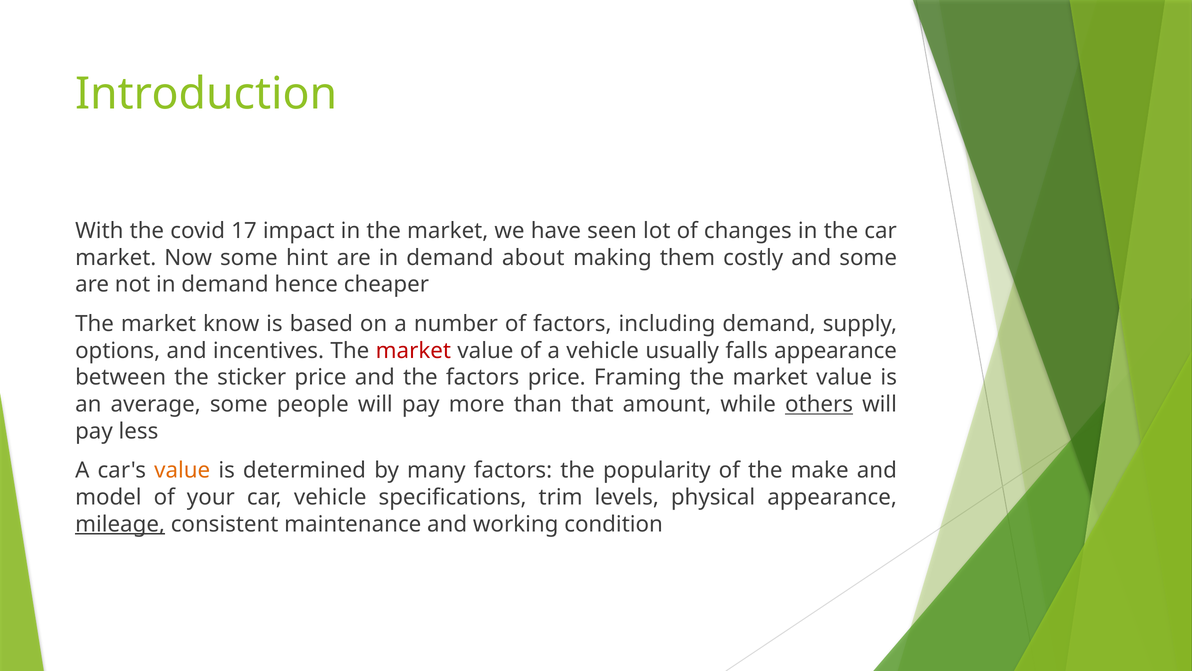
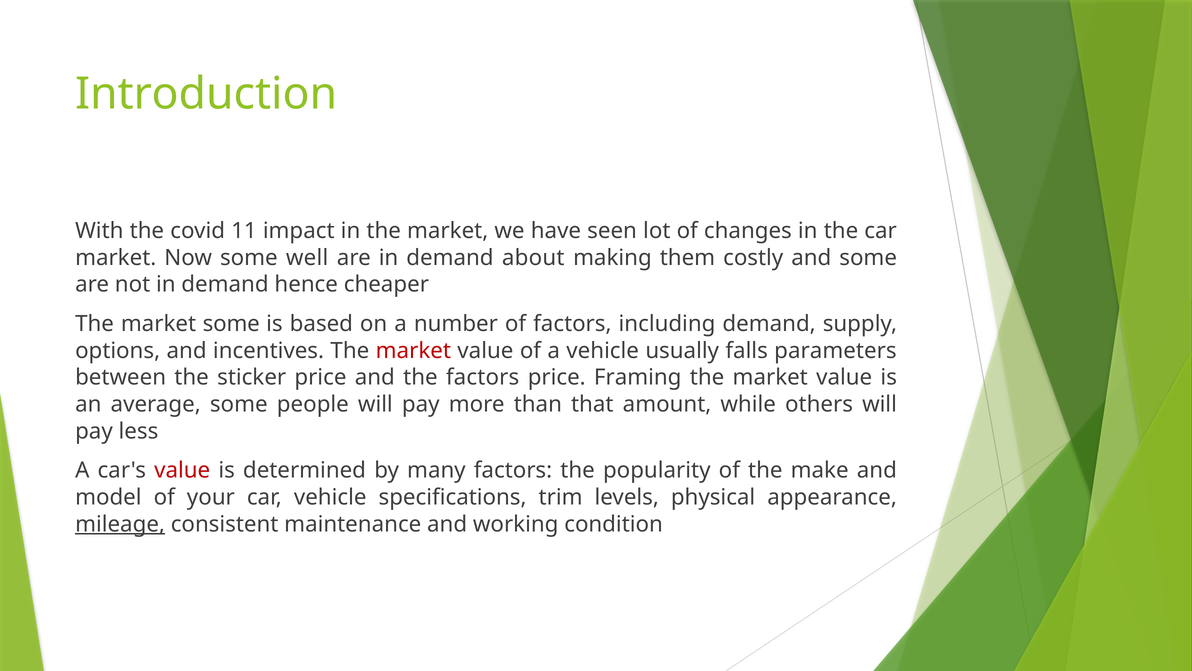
17: 17 -> 11
hint: hint -> well
market know: know -> some
falls appearance: appearance -> parameters
others underline: present -> none
value at (182, 470) colour: orange -> red
